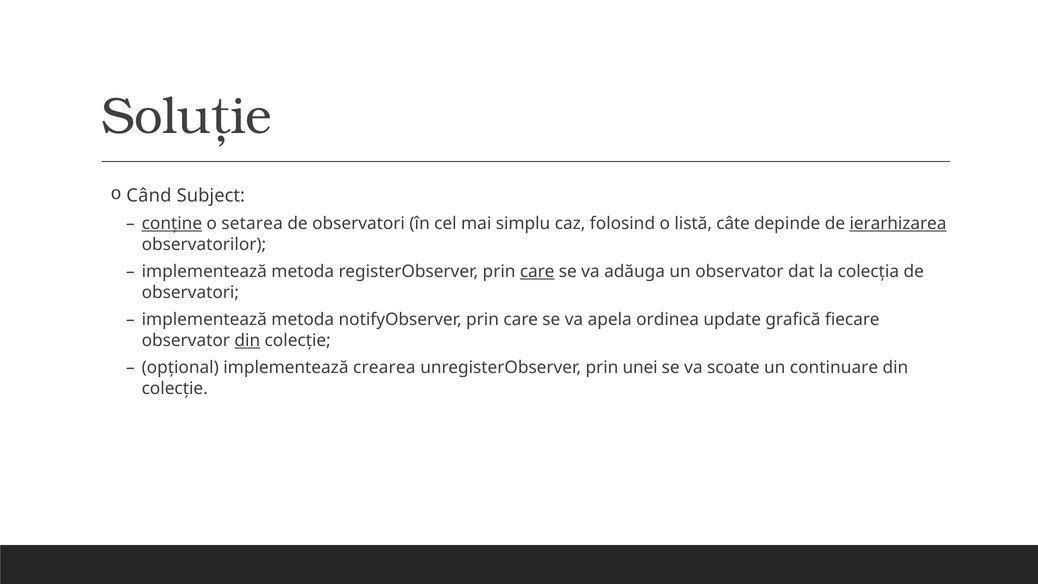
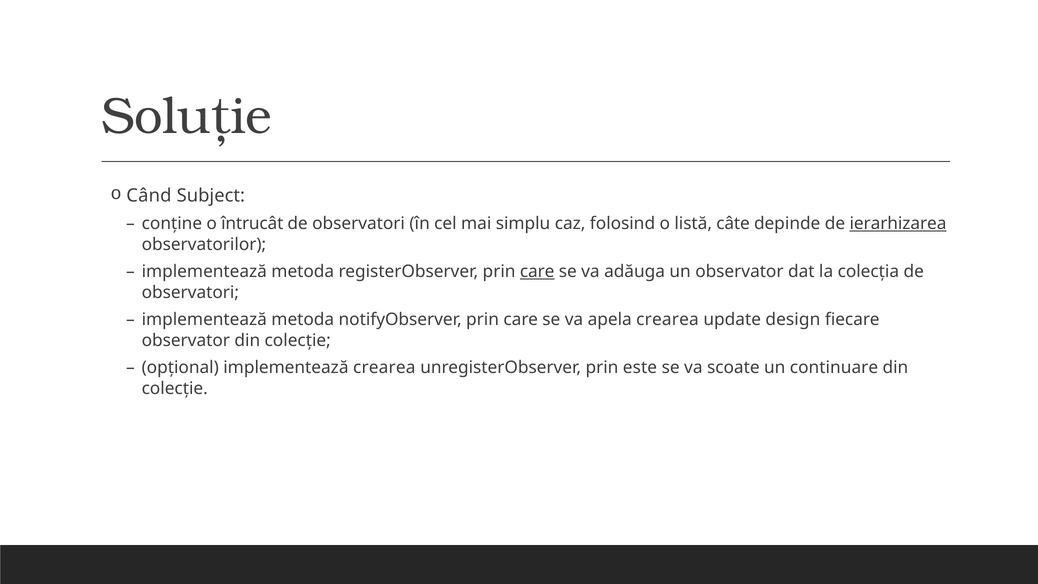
conține underline: present -> none
setarea: setarea -> întrucât
apela ordinea: ordinea -> crearea
grafică: grafică -> design
din at (247, 340) underline: present -> none
unei: unei -> este
